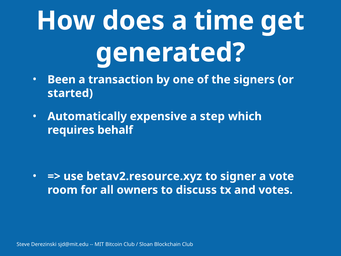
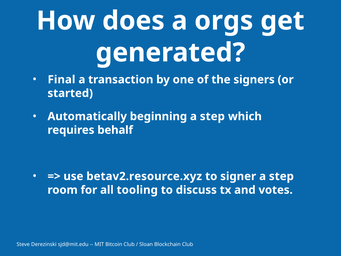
time: time -> orgs
Been: Been -> Final
expensive: expensive -> beginning
vote at (281, 176): vote -> step
owners: owners -> tooling
